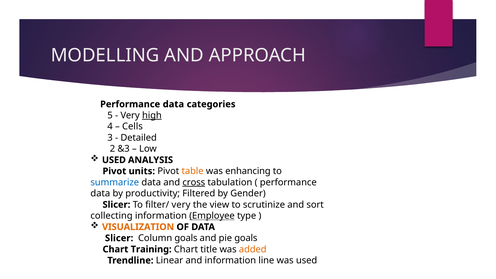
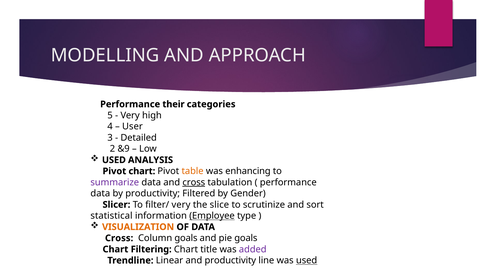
data at (173, 104): data -> their
high underline: present -> none
Cells: Cells -> User
&3: &3 -> &9
Pivot units: units -> chart
summarize colour: blue -> purple
view: view -> slice
collecting: collecting -> statistical
Slicer at (119, 238): Slicer -> Cross
Training: Training -> Filtering
added colour: orange -> purple
and information: information -> productivity
used at (307, 260) underline: none -> present
